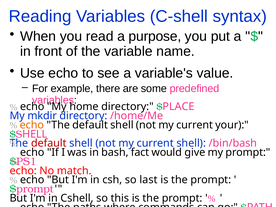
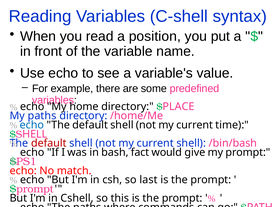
purpose: purpose -> position
My mkdir: mkdir -> paths
echo at (32, 125) colour: orange -> blue
your: your -> time
